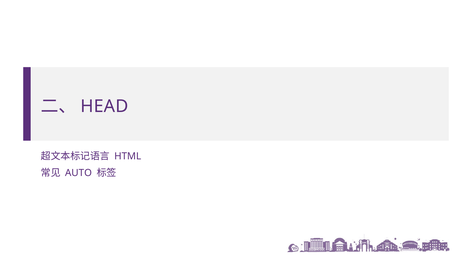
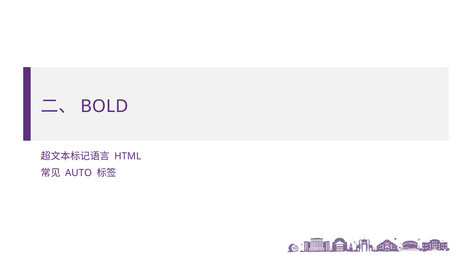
HEAD: HEAD -> BOLD
